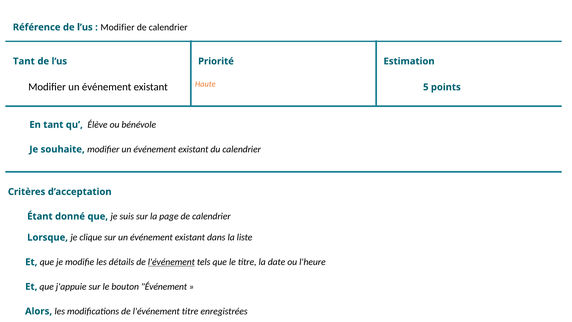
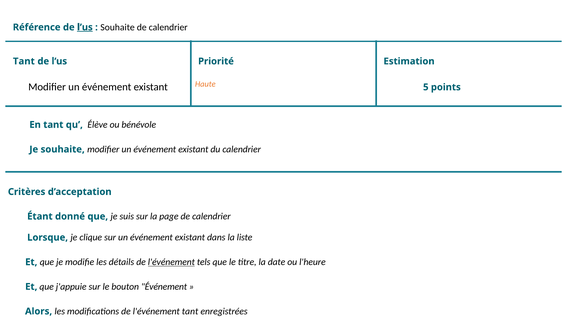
l’us at (85, 27) underline: none -> present
Modifier at (118, 27): Modifier -> Souhaite
l'événement titre: titre -> tant
